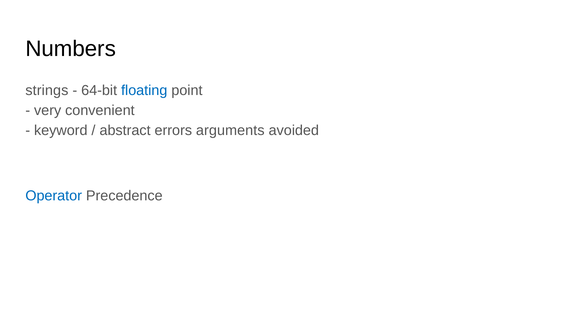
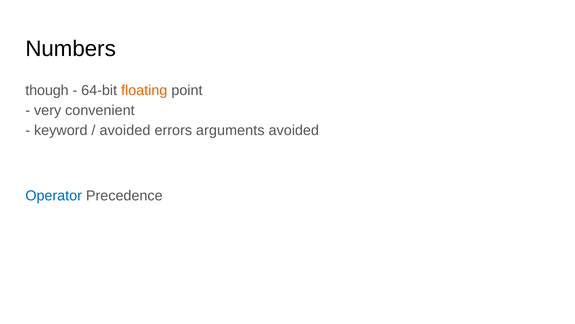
strings: strings -> though
floating colour: blue -> orange
abstract at (125, 130): abstract -> avoided
